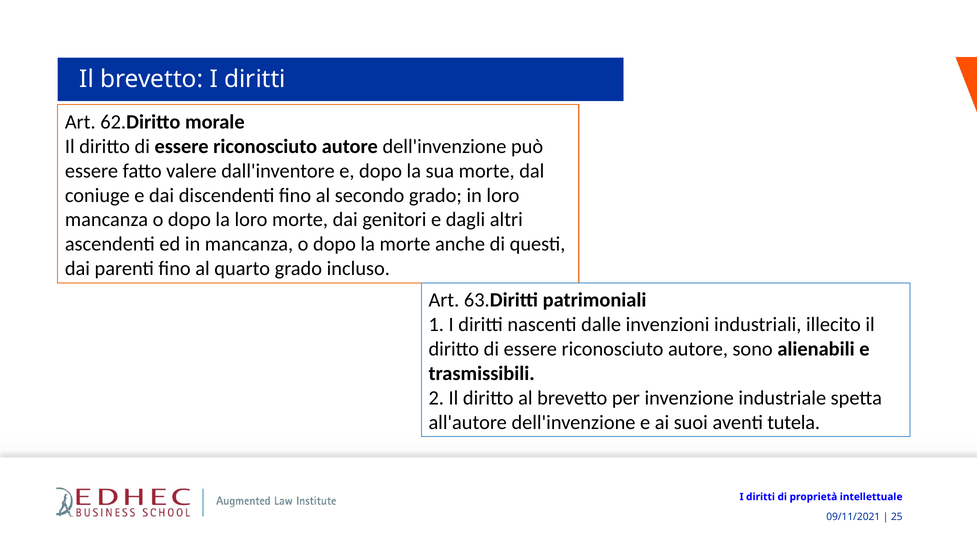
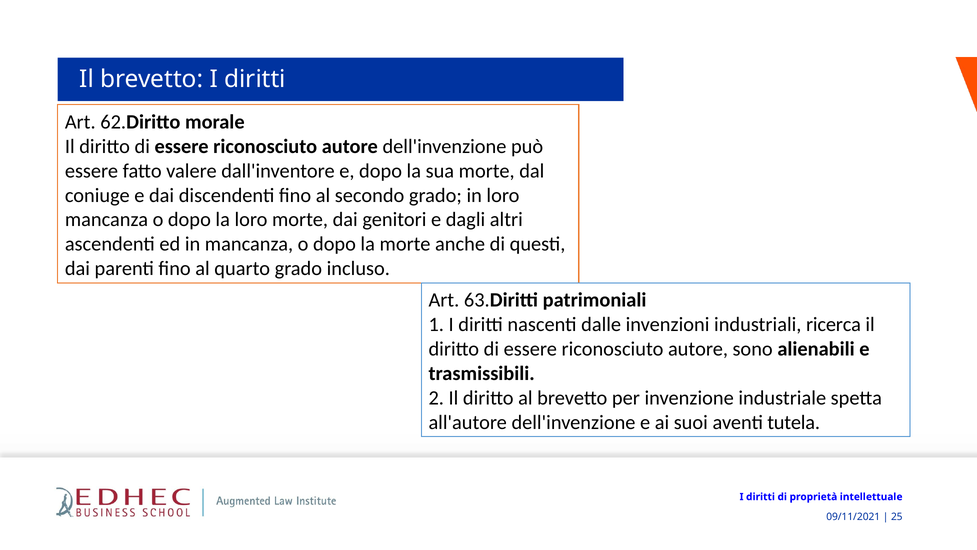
illecito: illecito -> ricerca
